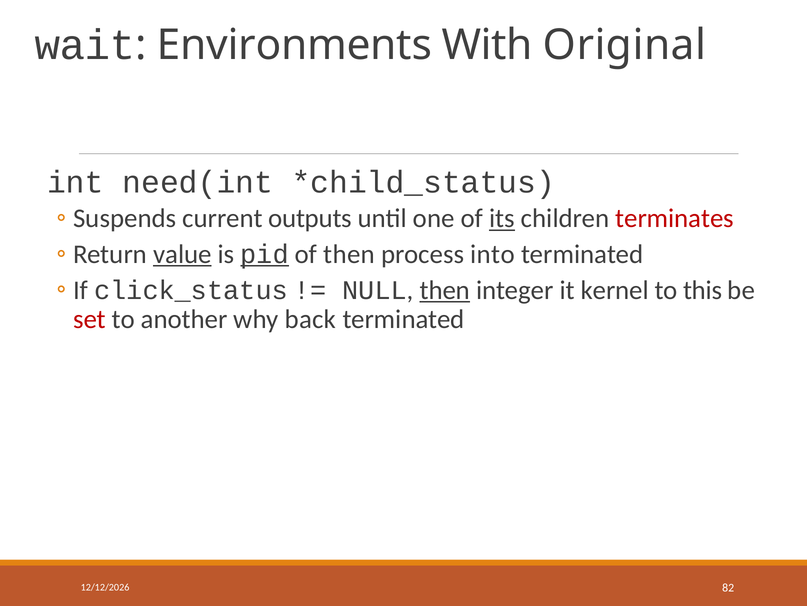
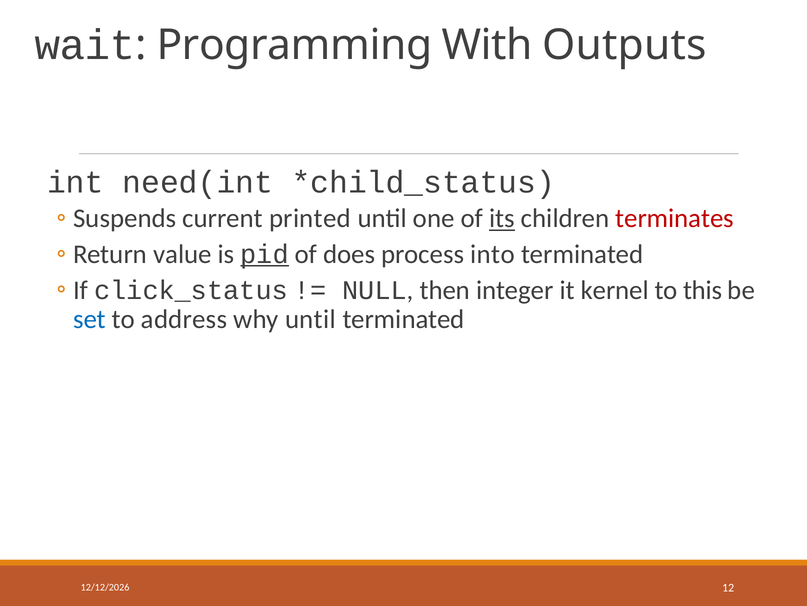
Environments: Environments -> Programming
Original: Original -> Outputs
outputs: outputs -> printed
value underline: present -> none
of then: then -> does
then at (445, 290) underline: present -> none
set colour: red -> blue
another: another -> address
why back: back -> until
82: 82 -> 12
